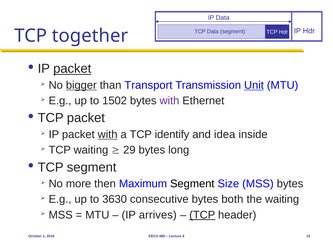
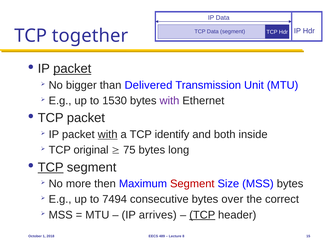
bigger underline: present -> none
Transport: Transport -> Delivered
Unit underline: present -> none
1502: 1502 -> 1530
idea: idea -> both
TCP waiting: waiting -> original
29: 29 -> 75
TCP at (51, 167) underline: none -> present
Segment at (192, 184) colour: black -> red
3630: 3630 -> 7494
both: both -> over
the waiting: waiting -> correct
